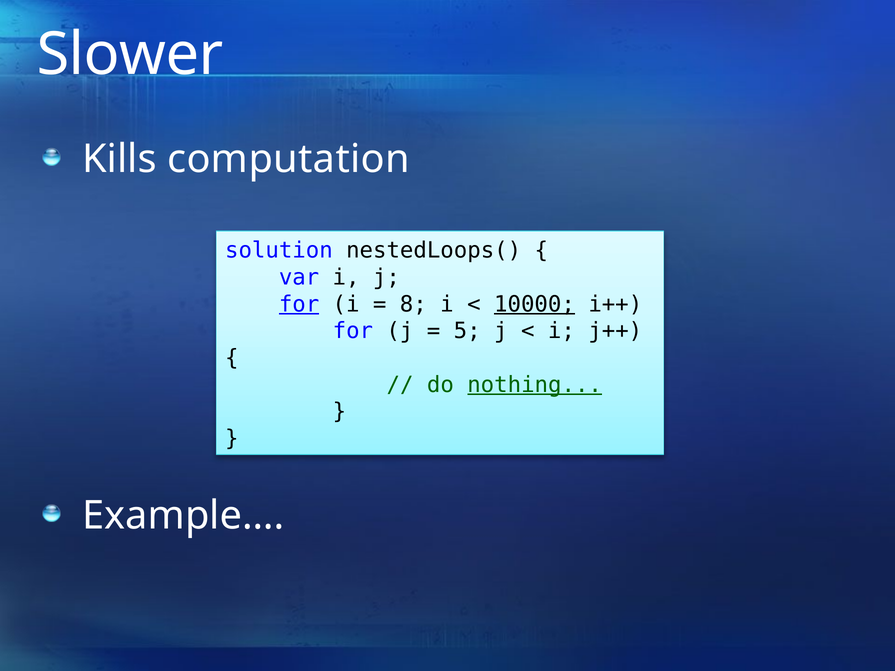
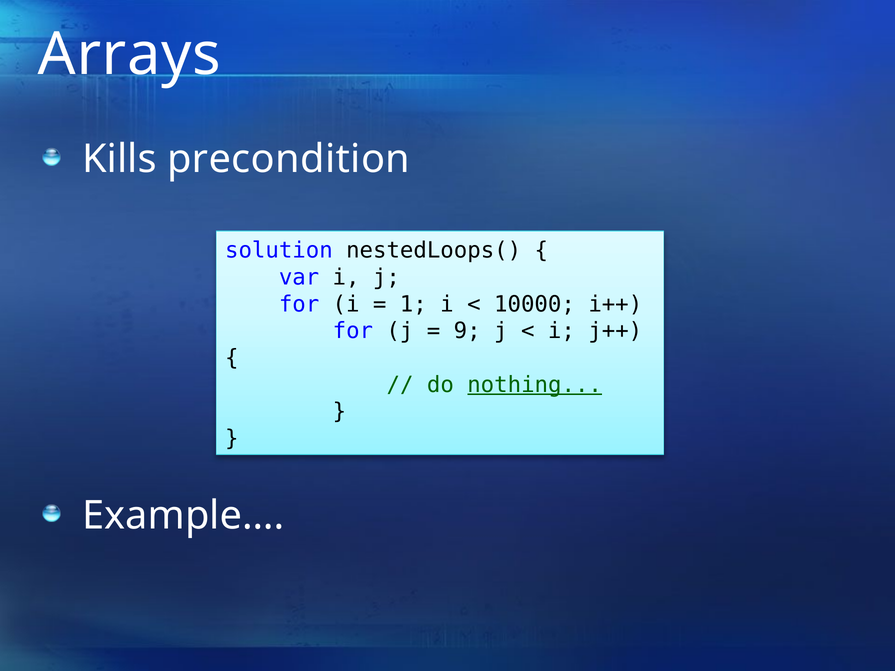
Slower: Slower -> Arrays
computation: computation -> precondition
for at (299, 304) underline: present -> none
8: 8 -> 1
10000 underline: present -> none
5: 5 -> 9
